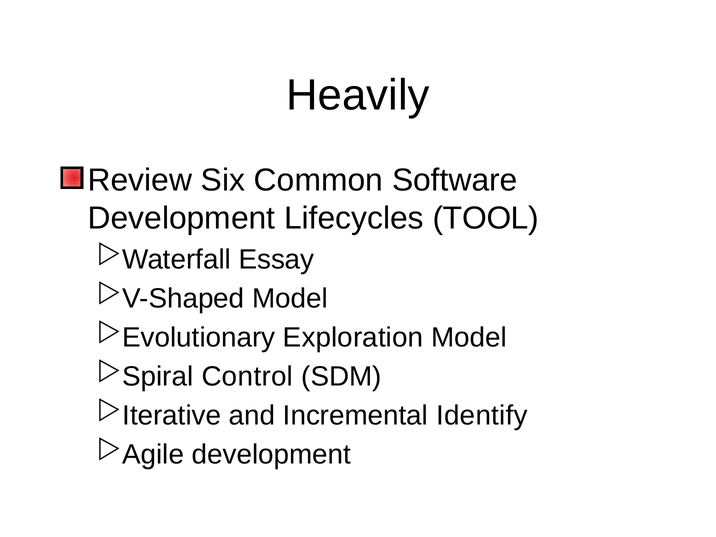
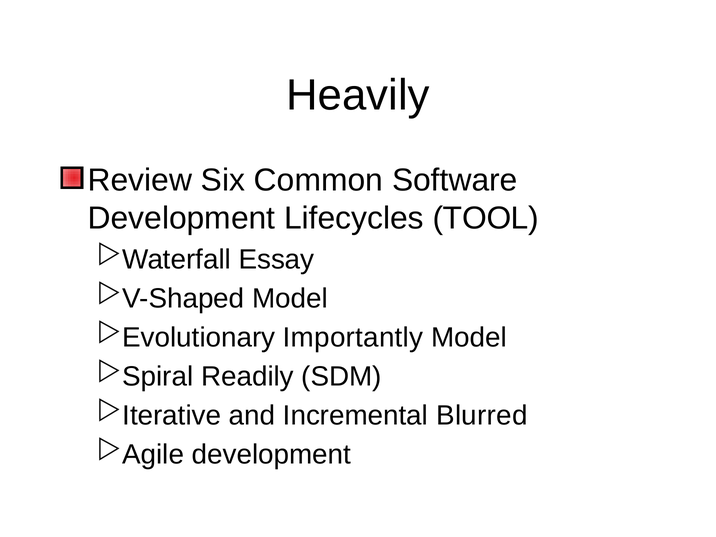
Exploration: Exploration -> Importantly
Control: Control -> Readily
Identify: Identify -> Blurred
